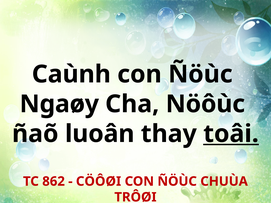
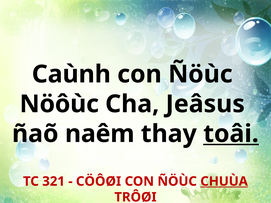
Ngaøy: Ngaøy -> Nöôùc
Nöôùc: Nöôùc -> Jeâsus
luoân: luoân -> naêm
862: 862 -> 321
CHUÙA underline: none -> present
